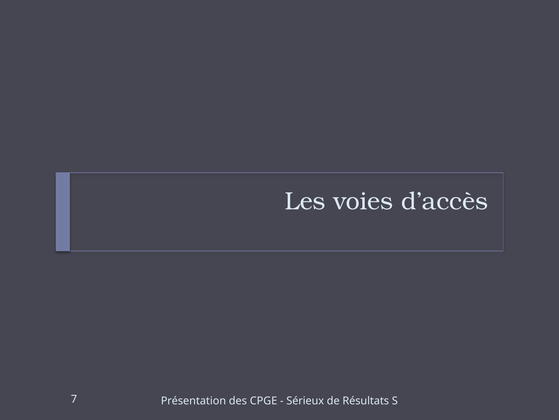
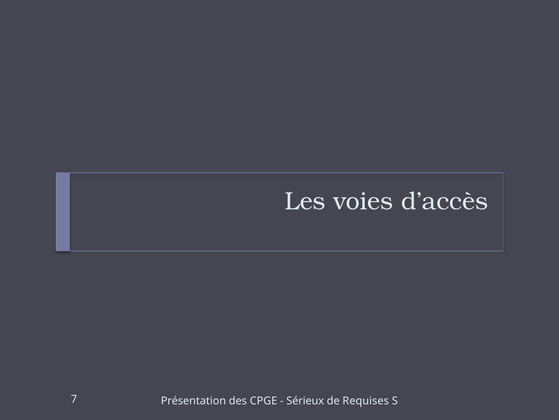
Résultats: Résultats -> Requises
